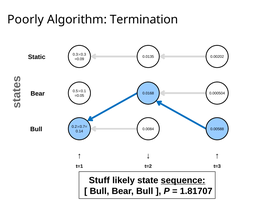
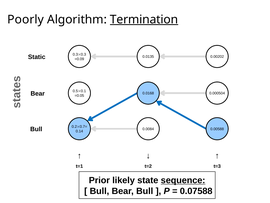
Termination underline: none -> present
Stuff: Stuff -> Prior
1.81707: 1.81707 -> 0.07588
